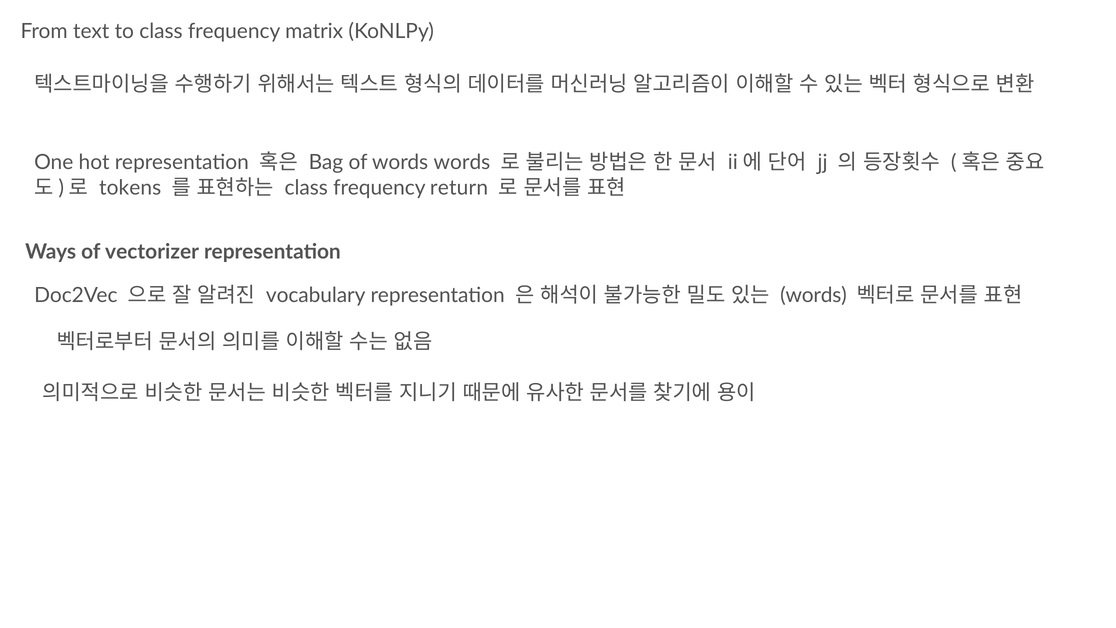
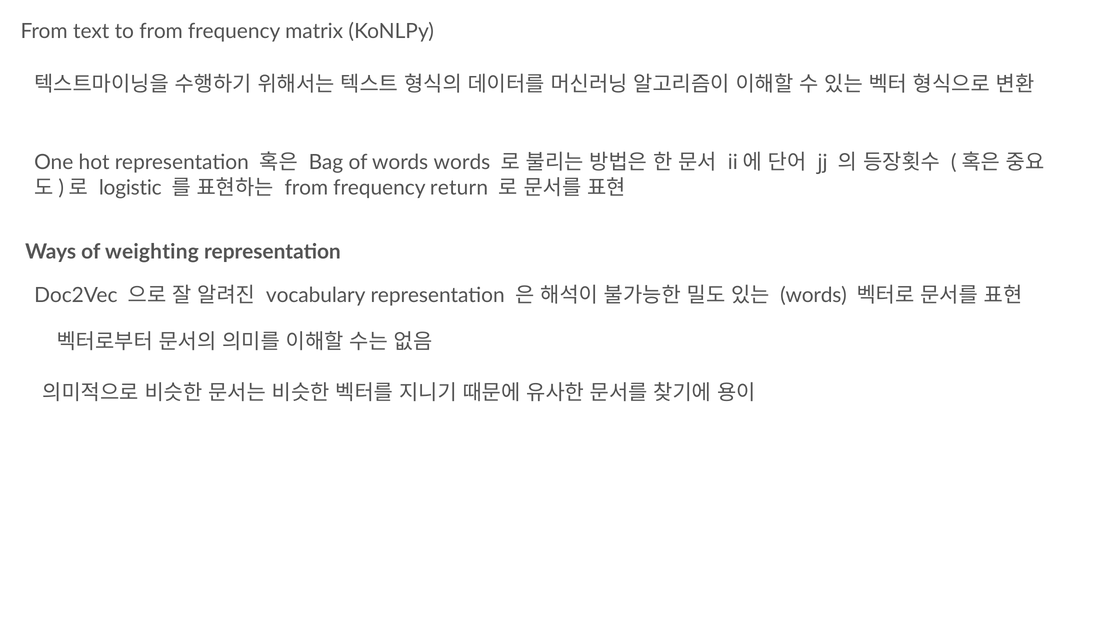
to class: class -> from
tokens: tokens -> logistic
class at (306, 188): class -> from
vectorizer: vectorizer -> weighting
